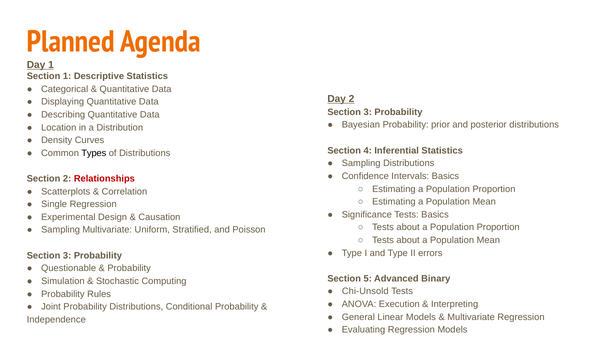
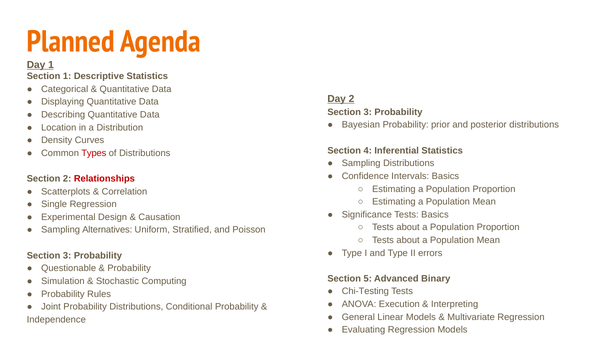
Types colour: black -> red
Sampling Multivariate: Multivariate -> Alternatives
Chi-Unsold: Chi-Unsold -> Chi-Testing
